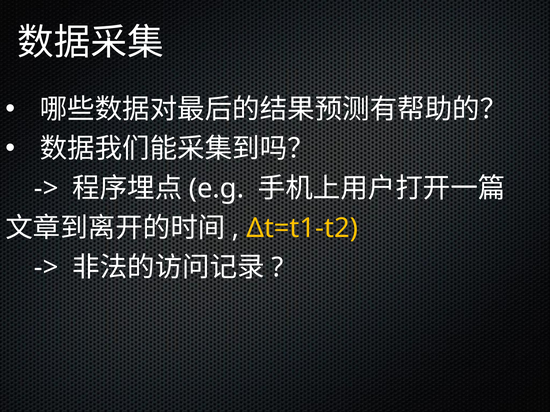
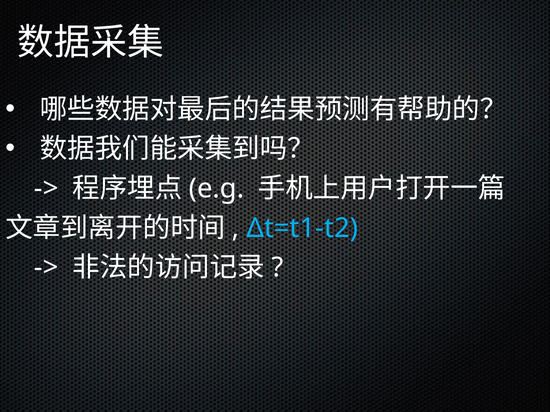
Δt=t1-t2 colour: yellow -> light blue
